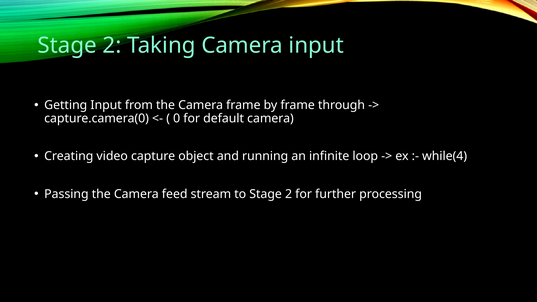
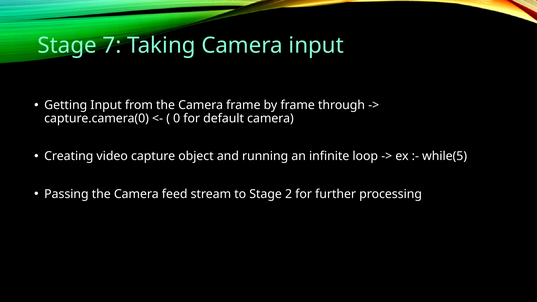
2 at (112, 45): 2 -> 7
while(4: while(4 -> while(5
